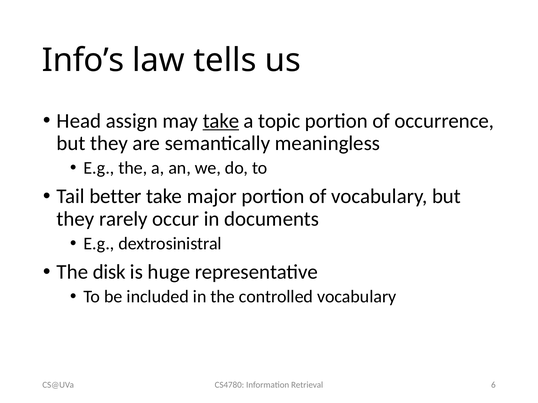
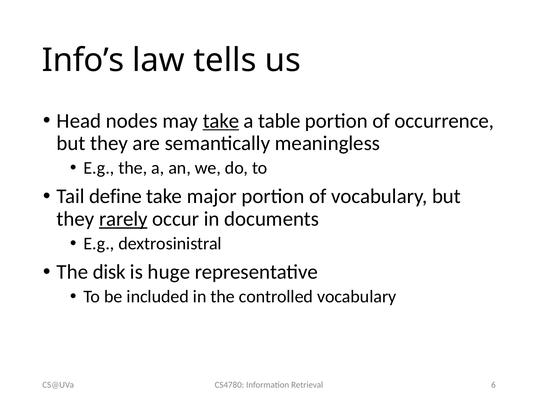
assign: assign -> nodes
topic: topic -> table
better: better -> define
rarely underline: none -> present
